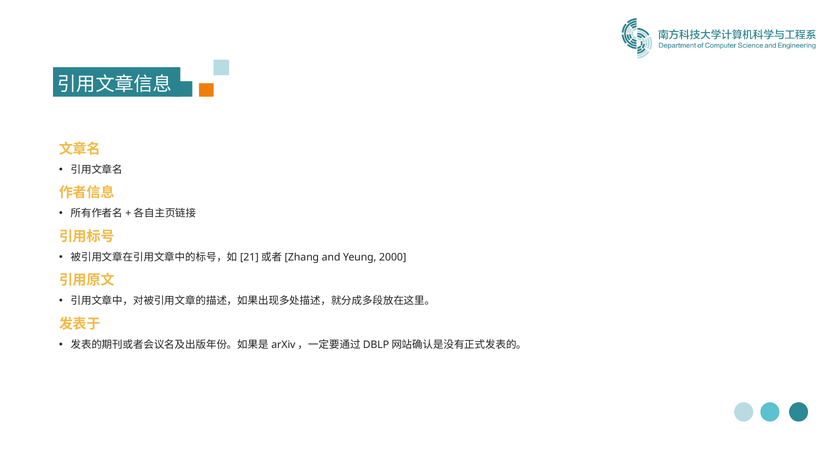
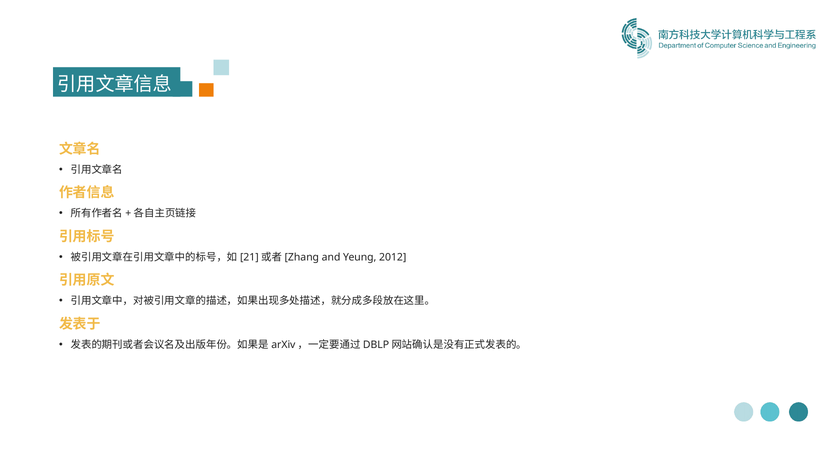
2000: 2000 -> 2012
